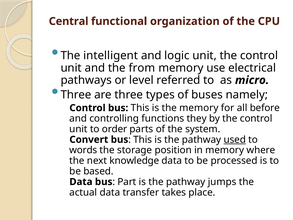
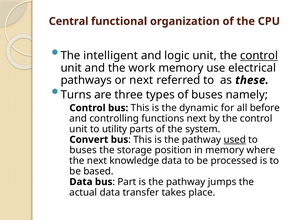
control at (259, 55) underline: none -> present
from: from -> work
or level: level -> next
micro: micro -> these
Three at (76, 95): Three -> Turns
the memory: memory -> dynamic
functions they: they -> next
order: order -> utility
words at (83, 150): words -> buses
